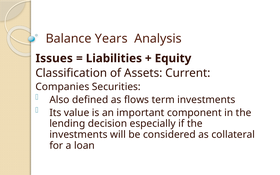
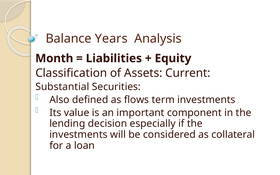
Issues: Issues -> Month
Companies: Companies -> Substantial
